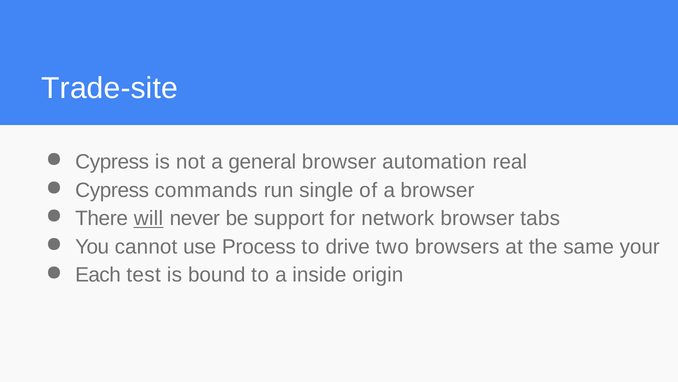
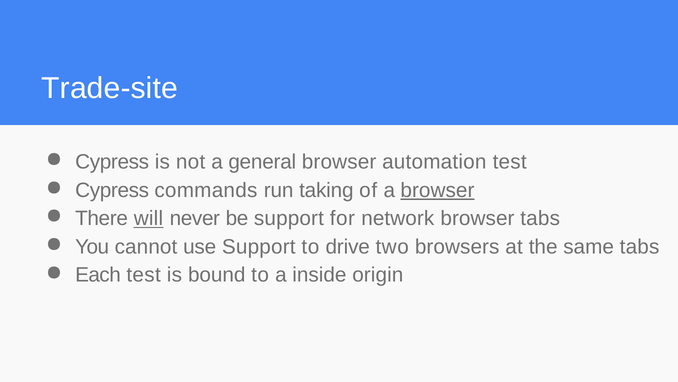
automation real: real -> test
single: single -> taking
browser at (437, 190) underline: none -> present
use Process: Process -> Support
same your: your -> tabs
